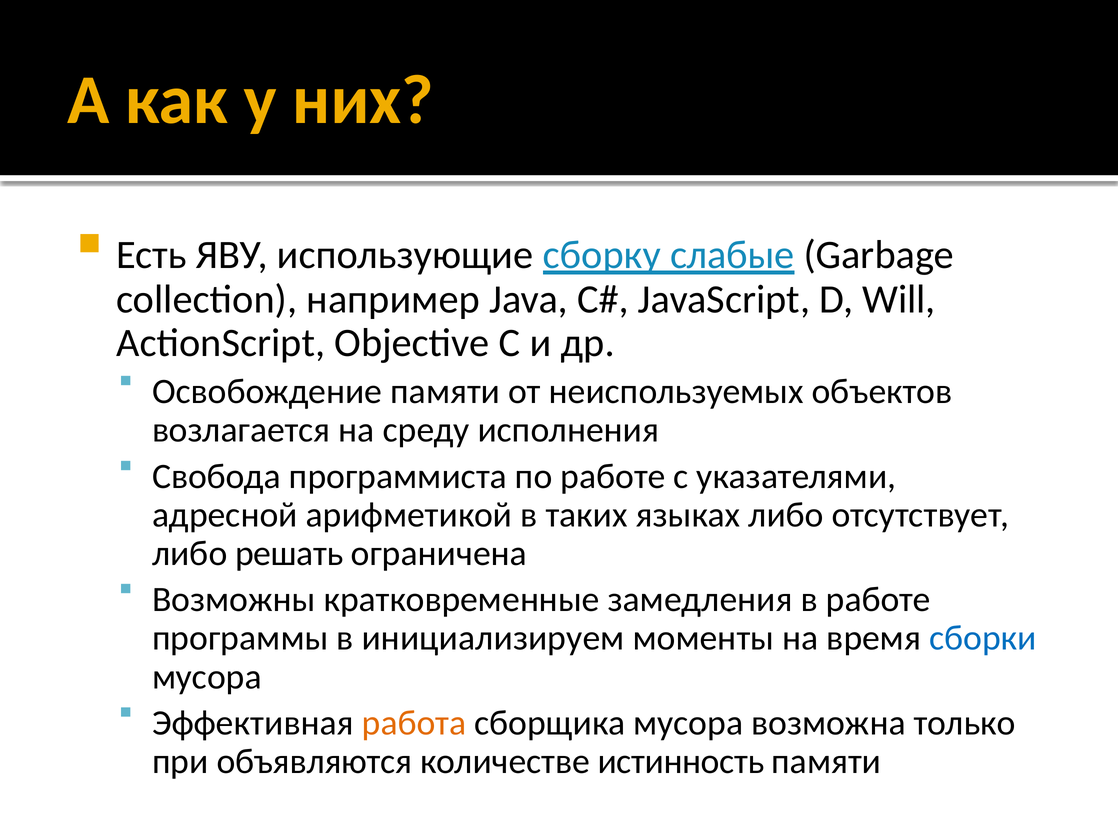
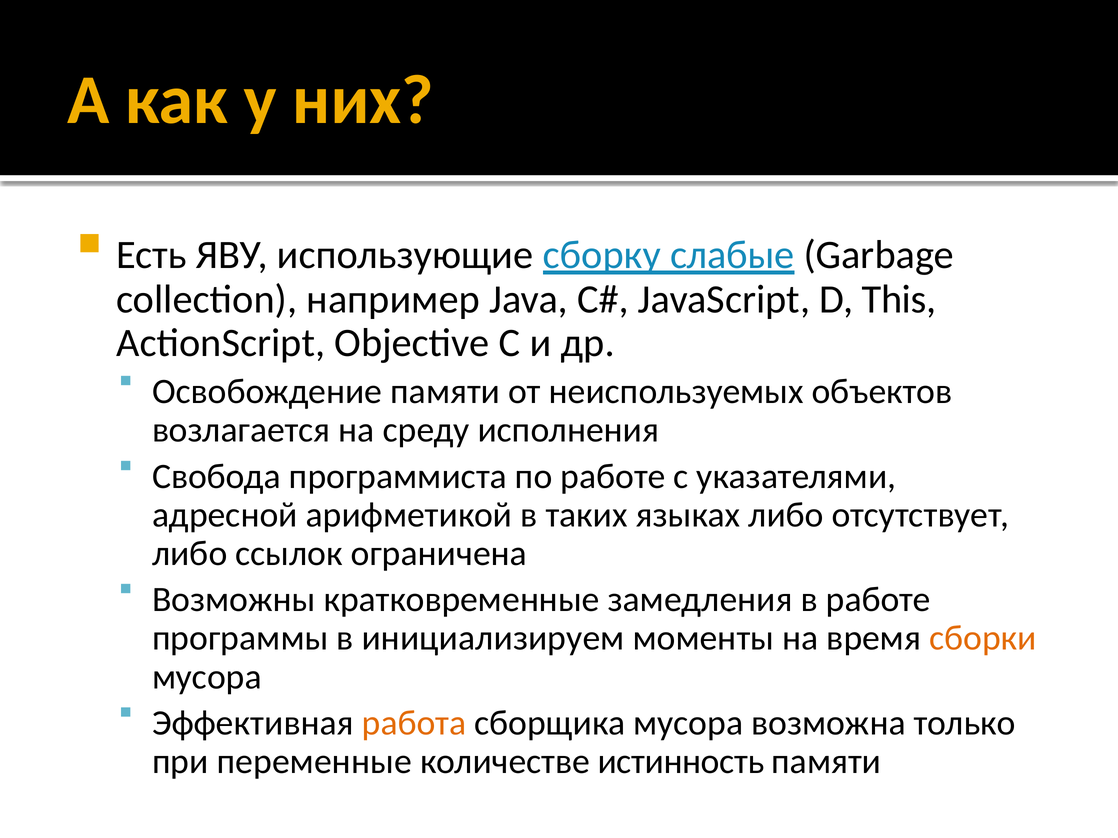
Will: Will -> This
решать: решать -> ссылок
сборки colour: blue -> orange
объявляются: объявляются -> переменные
